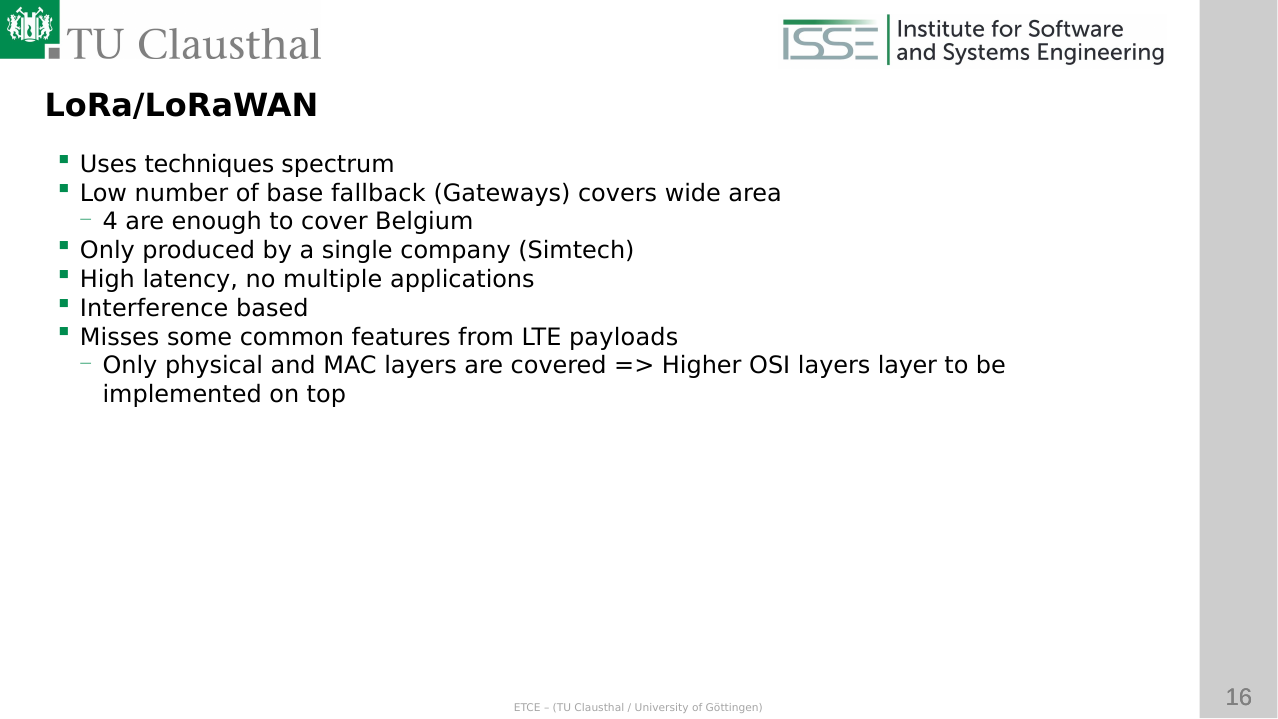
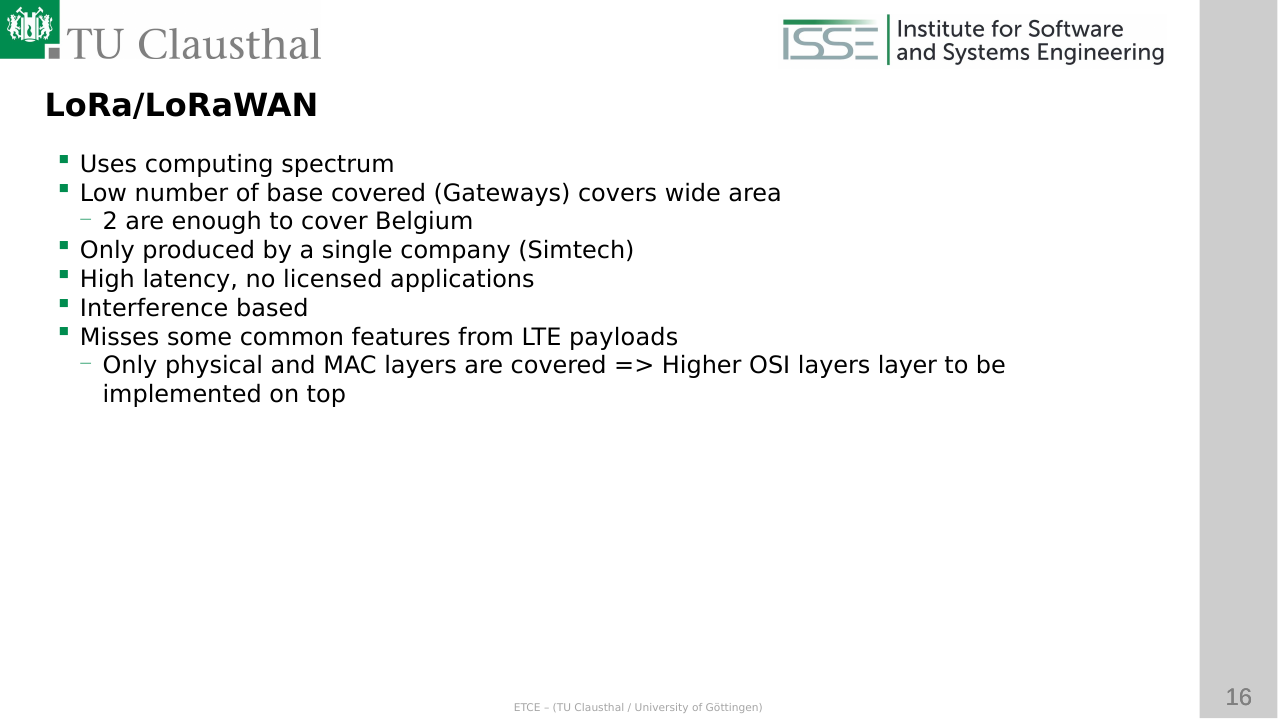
techniques: techniques -> computing
base fallback: fallback -> covered
4: 4 -> 2
multiple: multiple -> licensed
